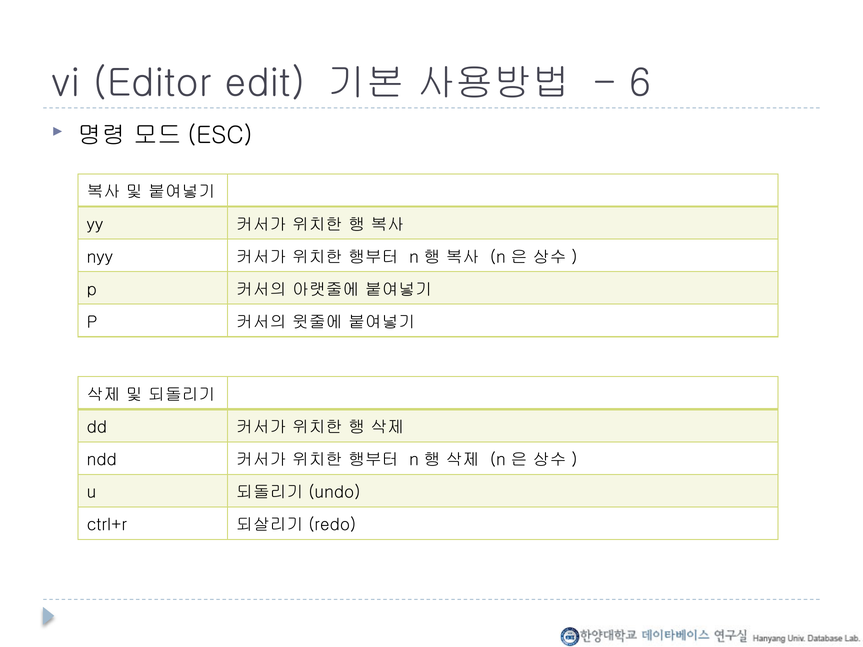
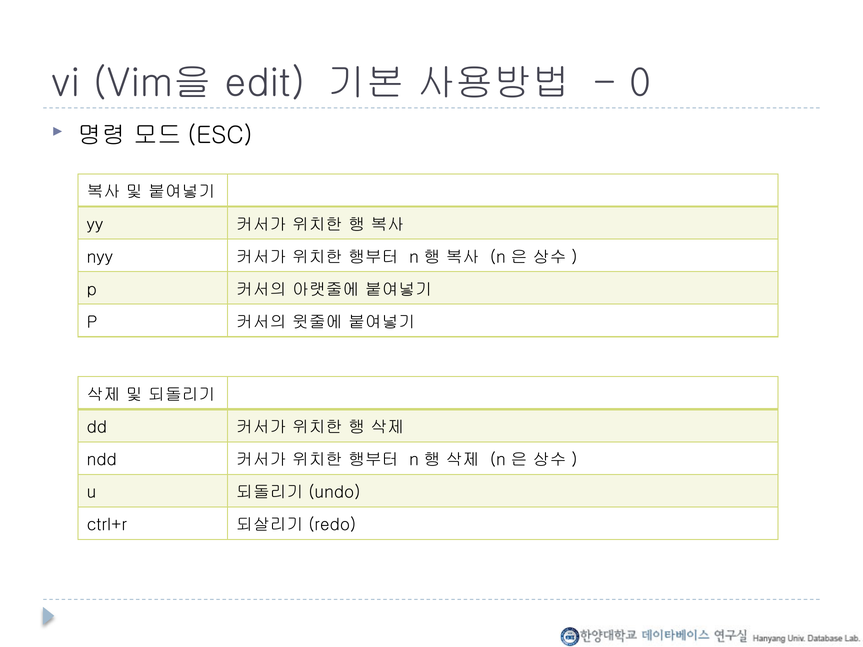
Editor: Editor -> Vim을
6: 6 -> 0
